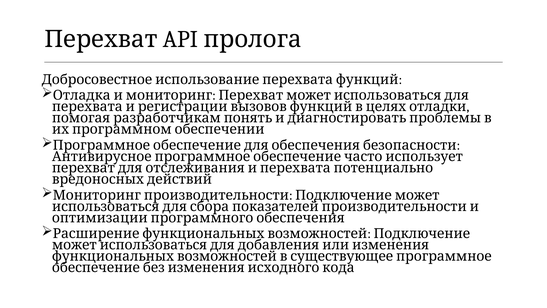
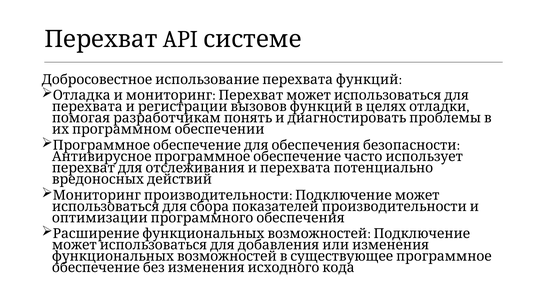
пролога: пролога -> системе
